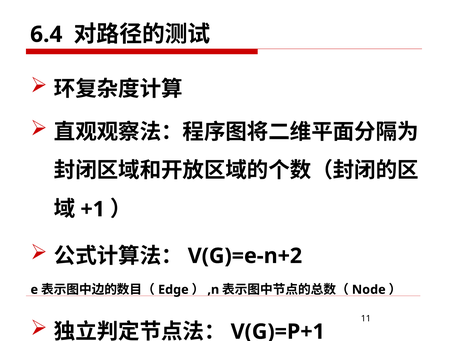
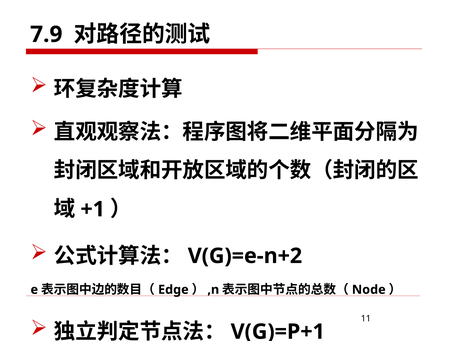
6.4: 6.4 -> 7.9
